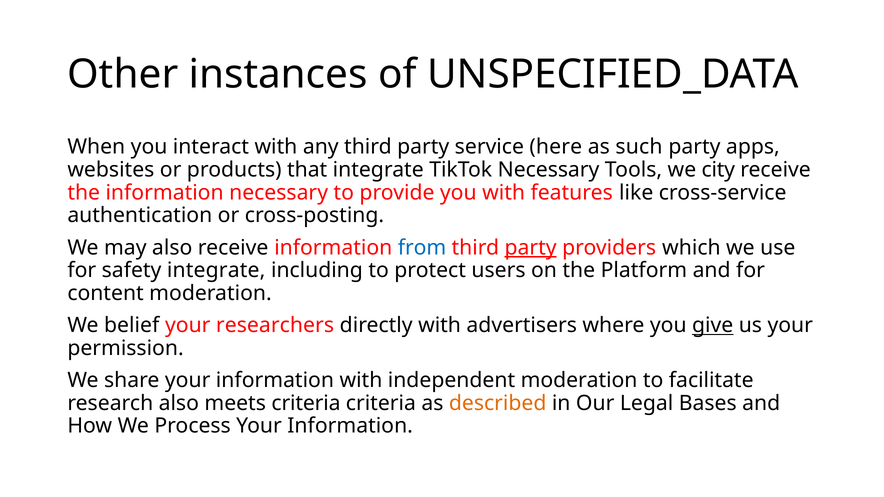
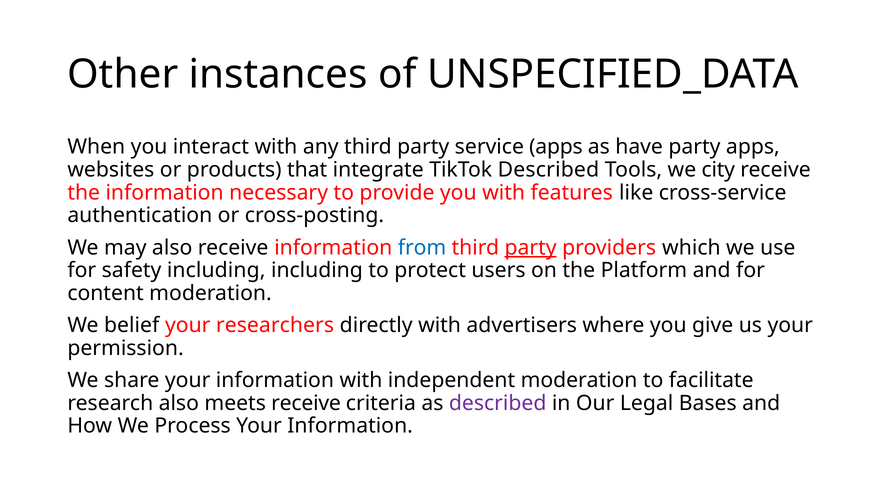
service here: here -> apps
such: such -> have
TikTok Necessary: Necessary -> Described
safety integrate: integrate -> including
give underline: present -> none
meets criteria: criteria -> receive
described at (498, 403) colour: orange -> purple
